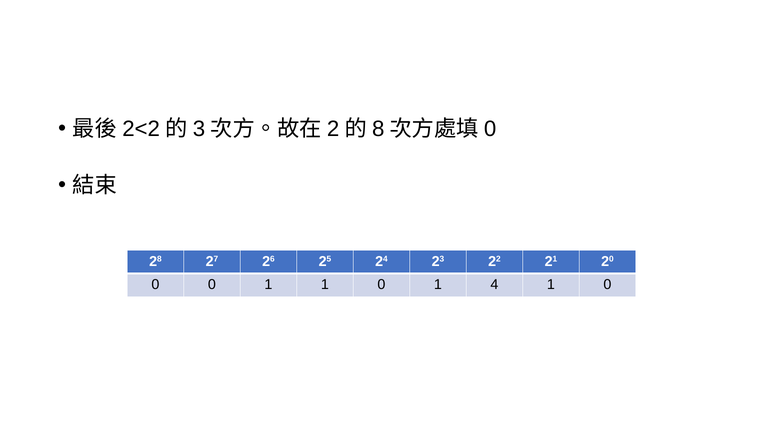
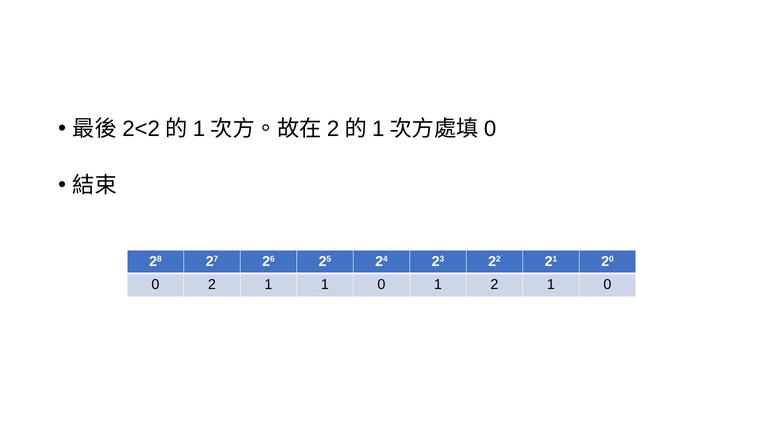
3 at (199, 129): 3 -> 1
8 at (378, 129): 8 -> 1
0 0: 0 -> 2
1 4: 4 -> 2
